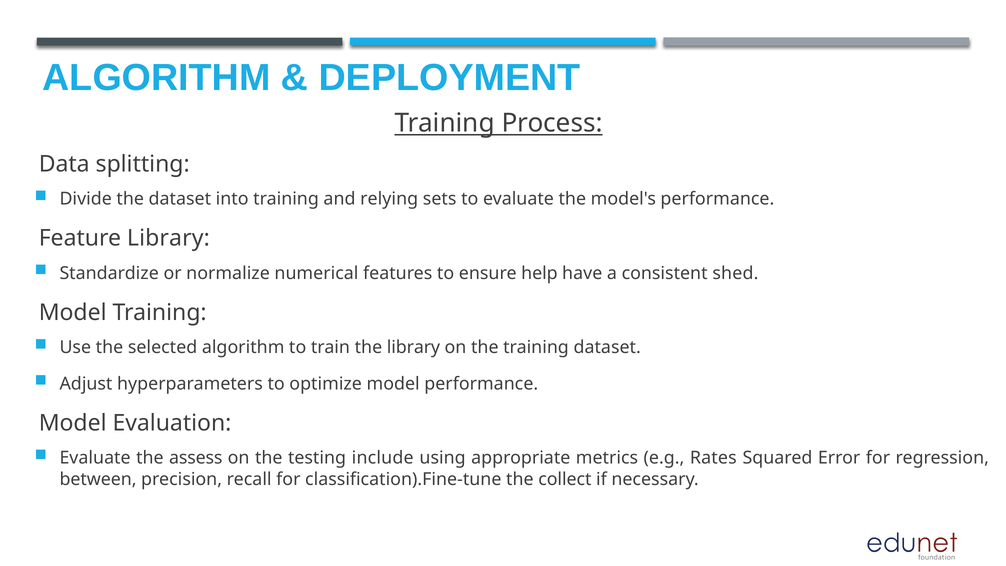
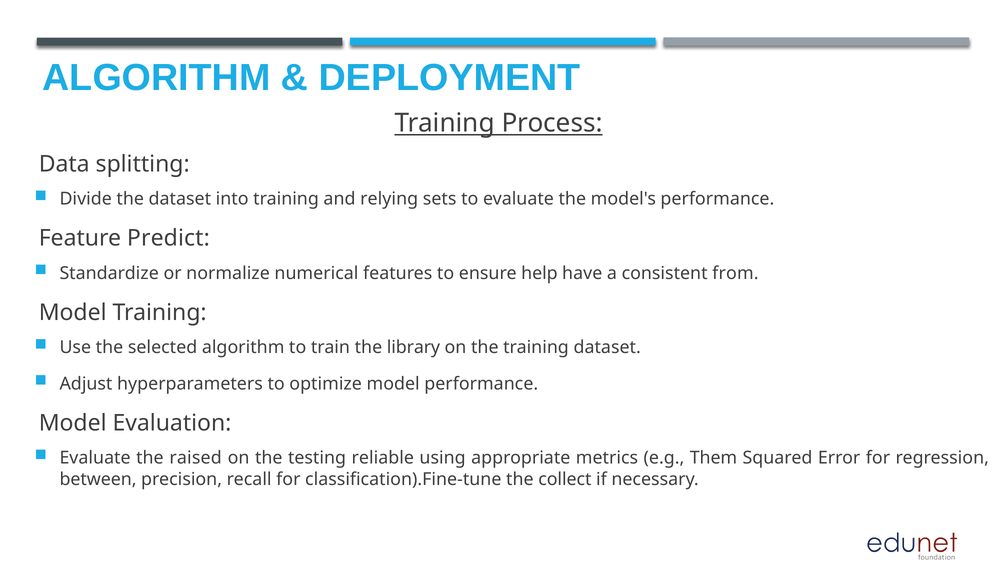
Feature Library: Library -> Predict
shed: shed -> from
assess: assess -> raised
include: include -> reliable
Rates: Rates -> Them
